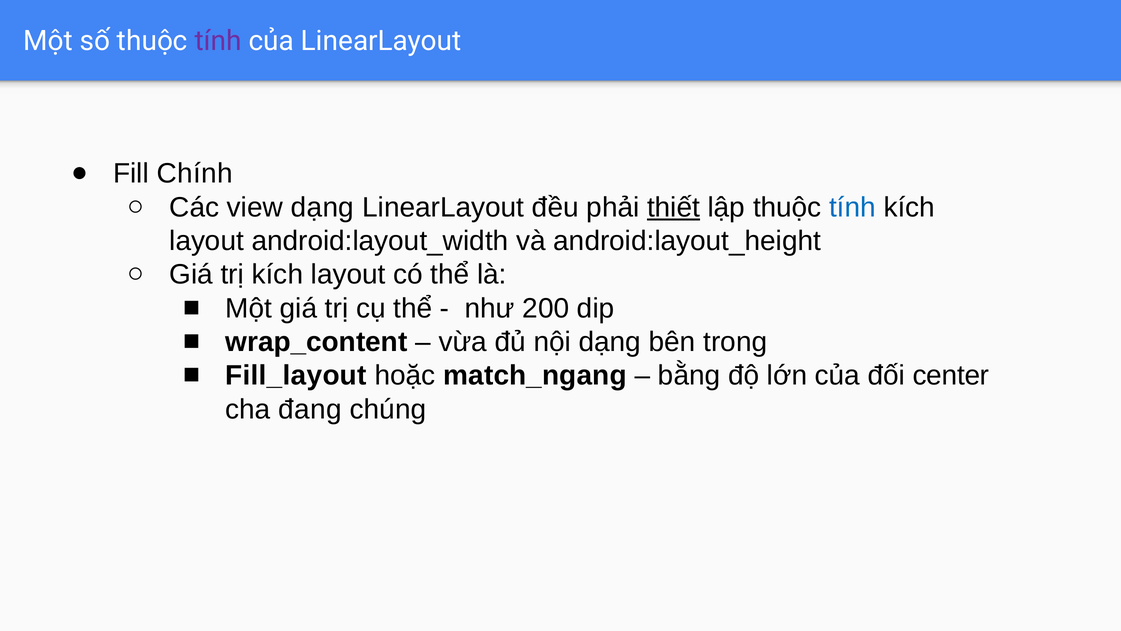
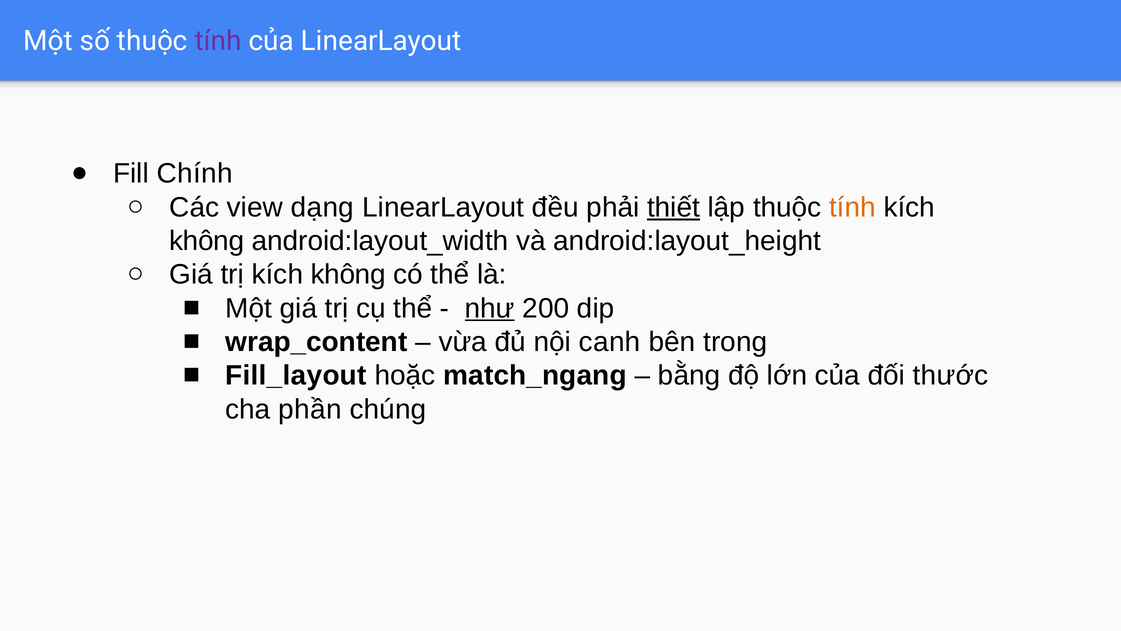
tính at (853, 207) colour: blue -> orange
layout at (207, 241): layout -> không
trị kích layout: layout -> không
như underline: none -> present
nội dạng: dạng -> canh
center: center -> thước
đang: đang -> phần
